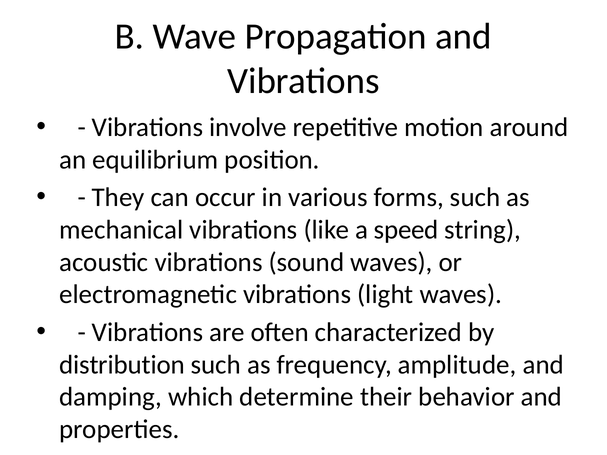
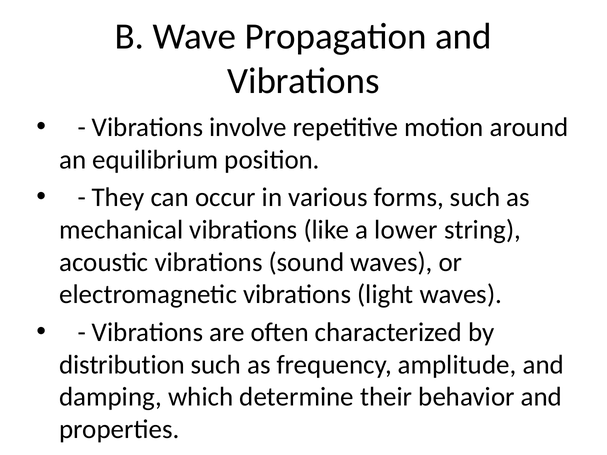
speed: speed -> lower
